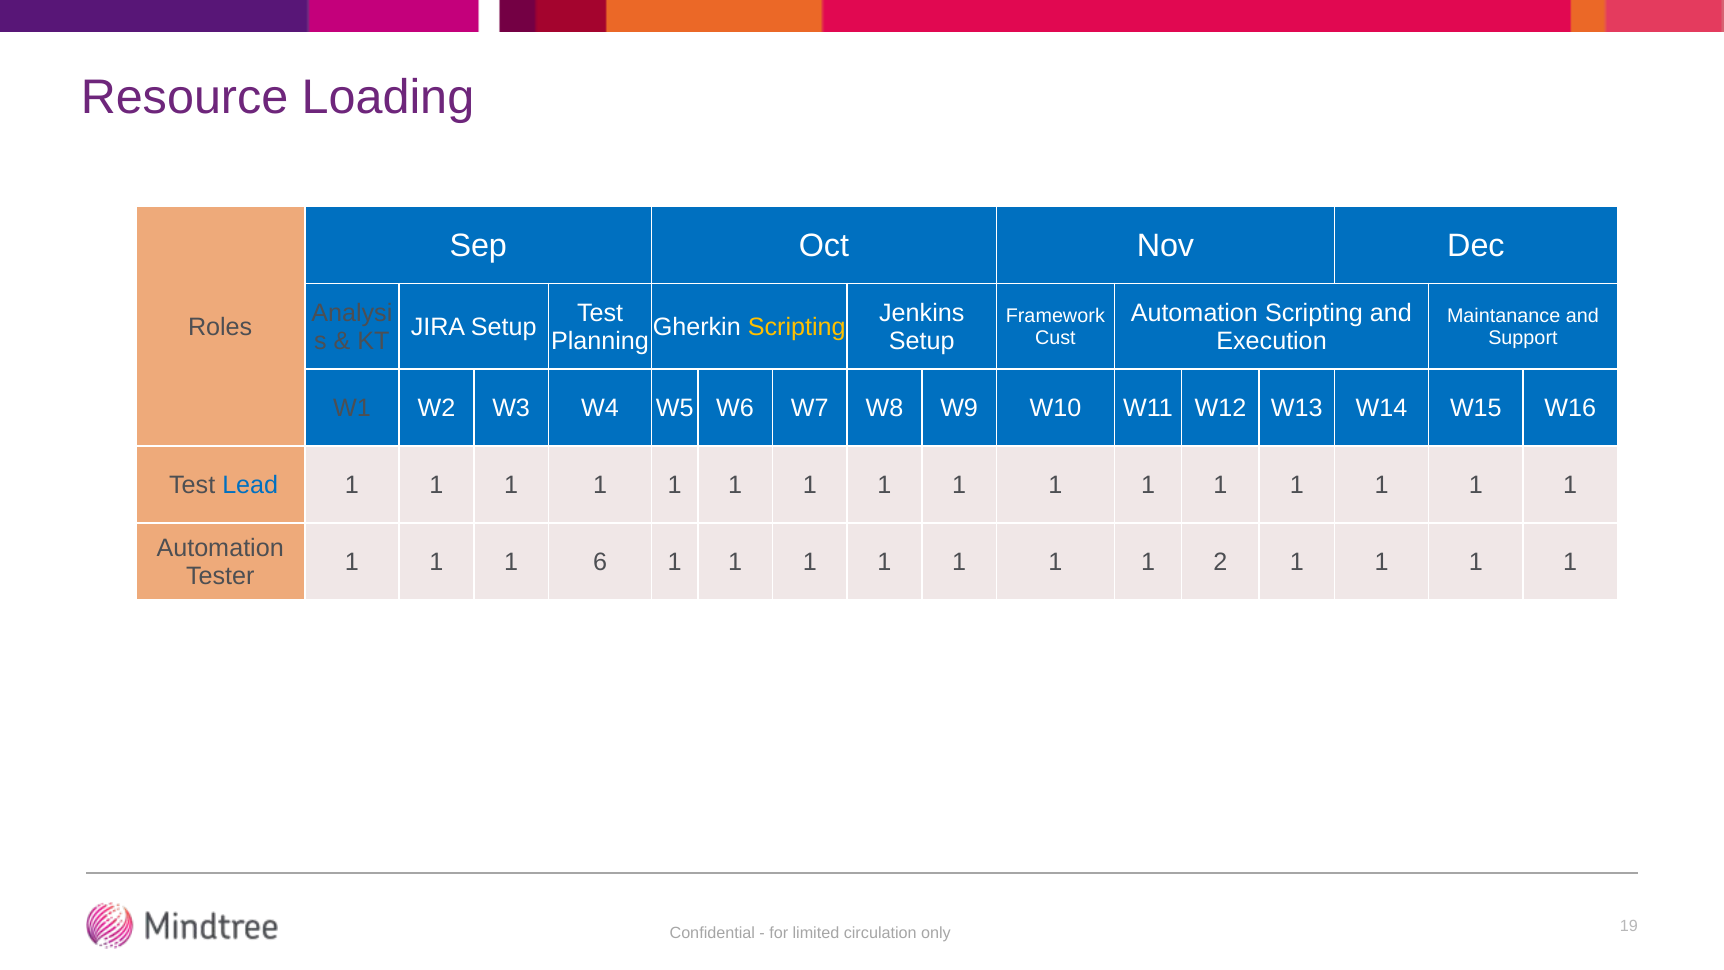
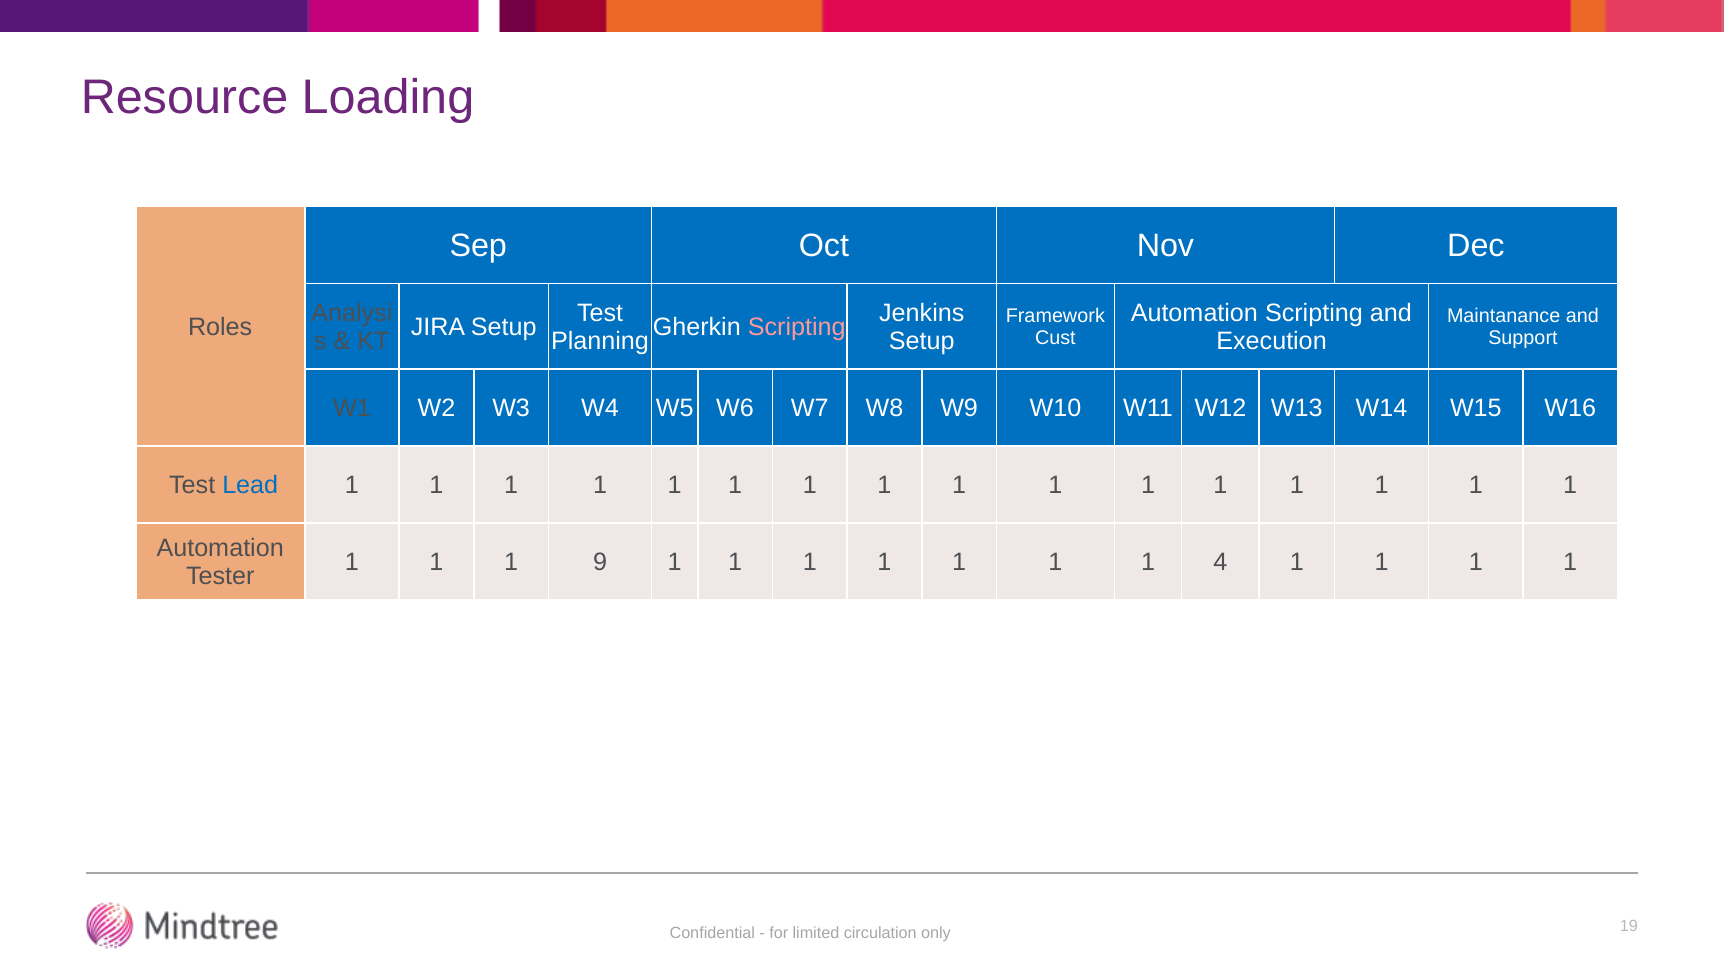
Scripting at (797, 327) colour: yellow -> pink
6: 6 -> 9
2: 2 -> 4
